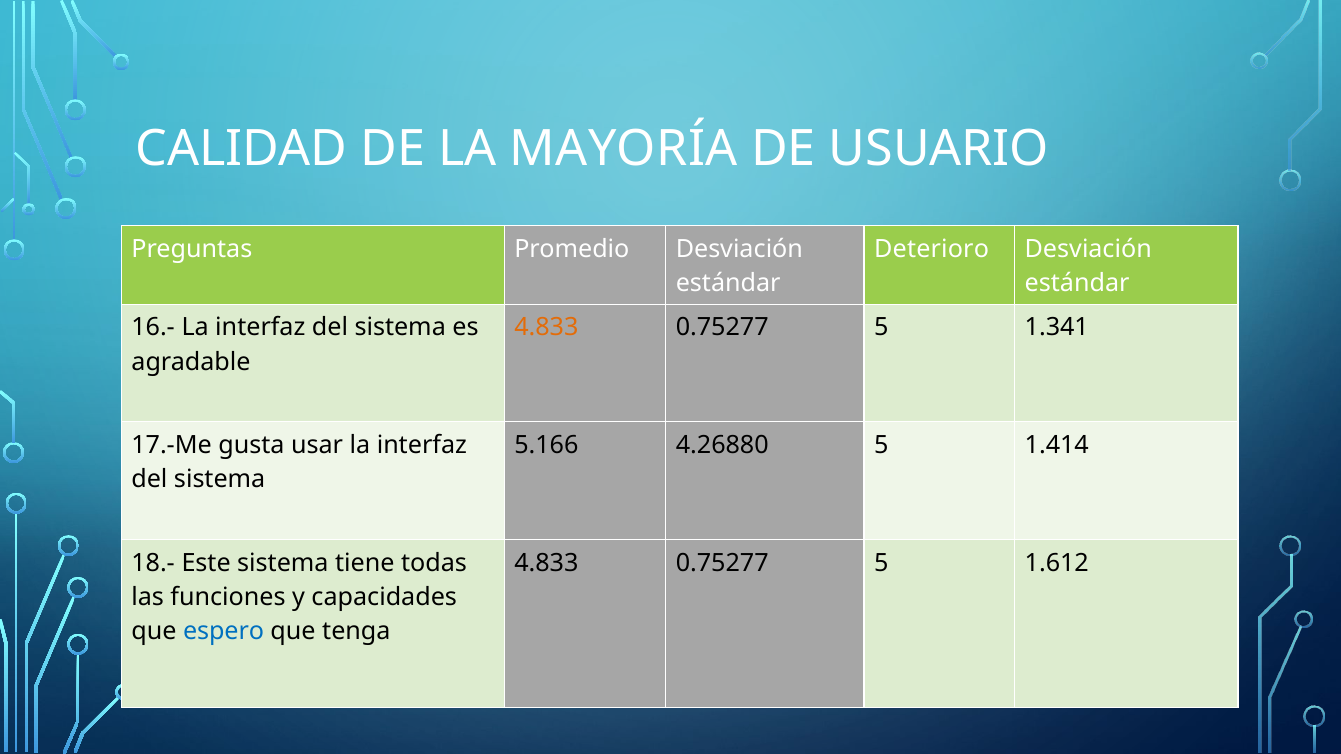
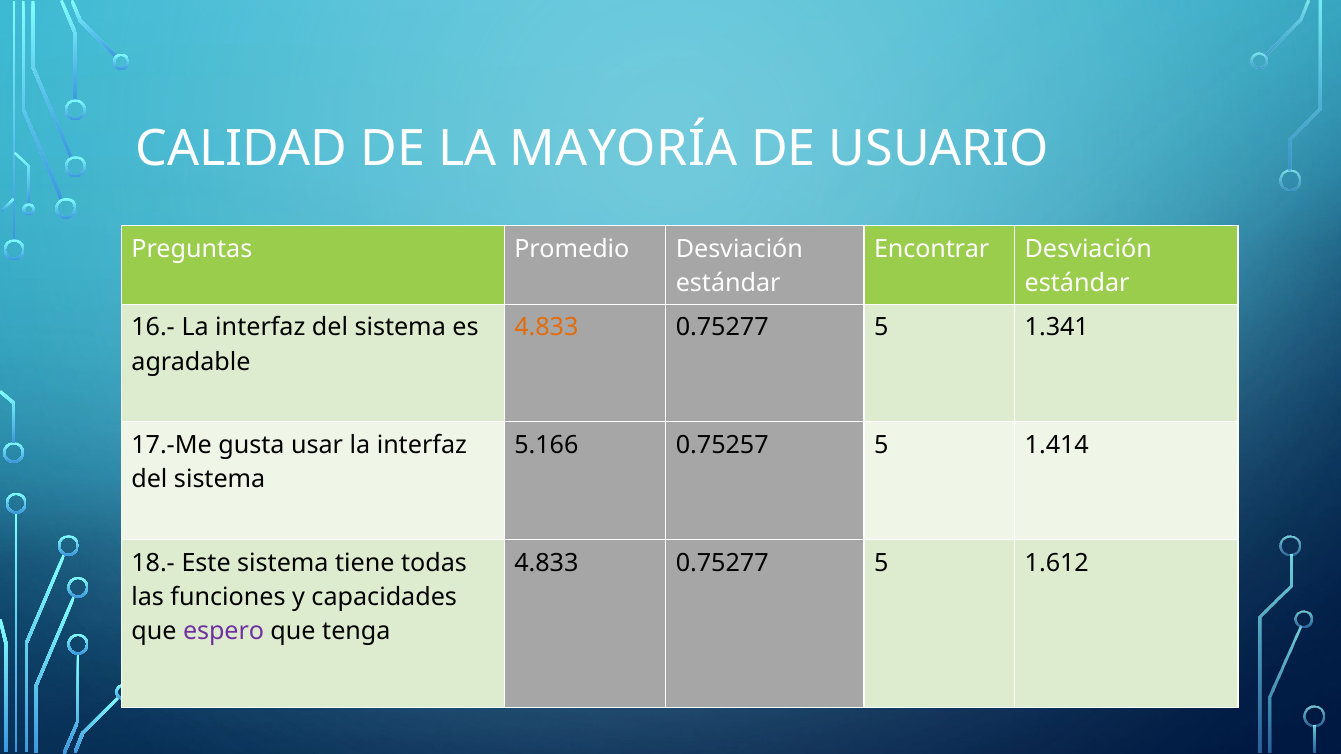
Deterioro: Deterioro -> Encontrar
4.26880: 4.26880 -> 0.75257
espero colour: blue -> purple
